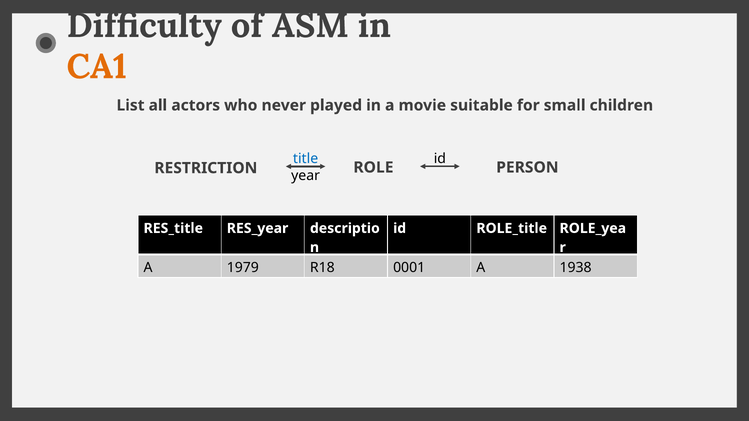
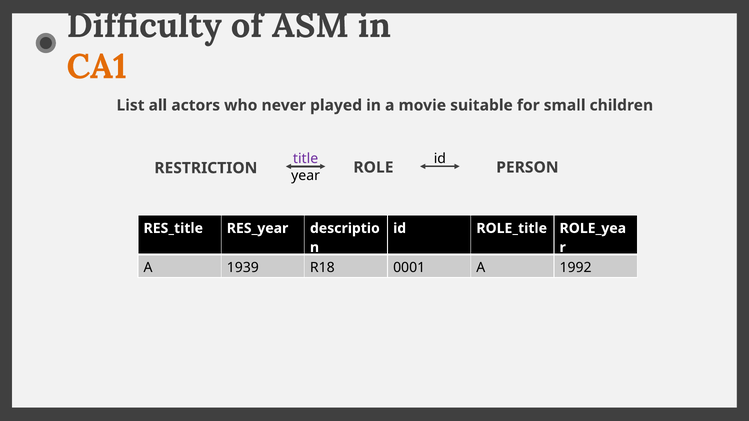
title colour: blue -> purple
1979: 1979 -> 1939
1938: 1938 -> 1992
